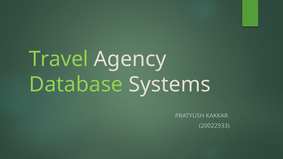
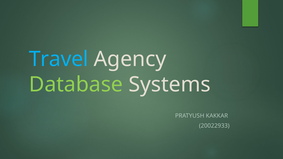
Travel colour: light green -> light blue
